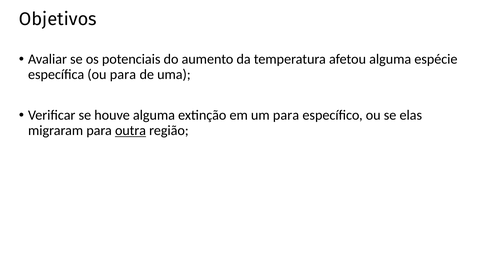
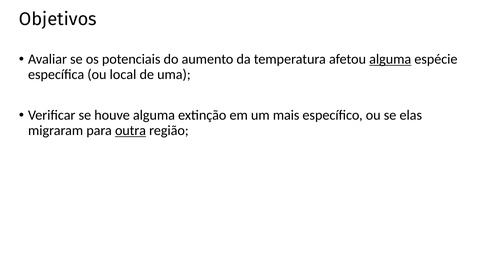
alguma at (390, 59) underline: none -> present
ou para: para -> local
um para: para -> mais
